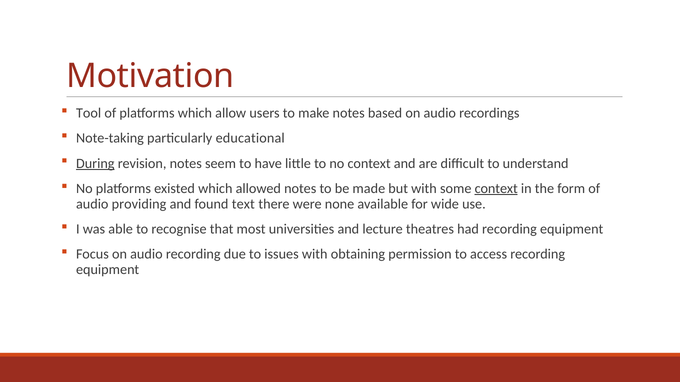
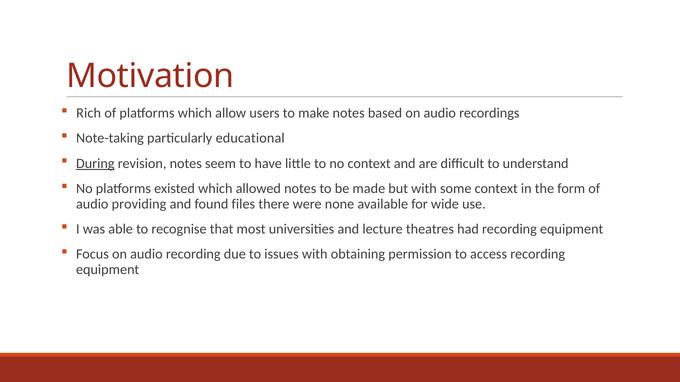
Tool: Tool -> Rich
context at (496, 189) underline: present -> none
text: text -> files
